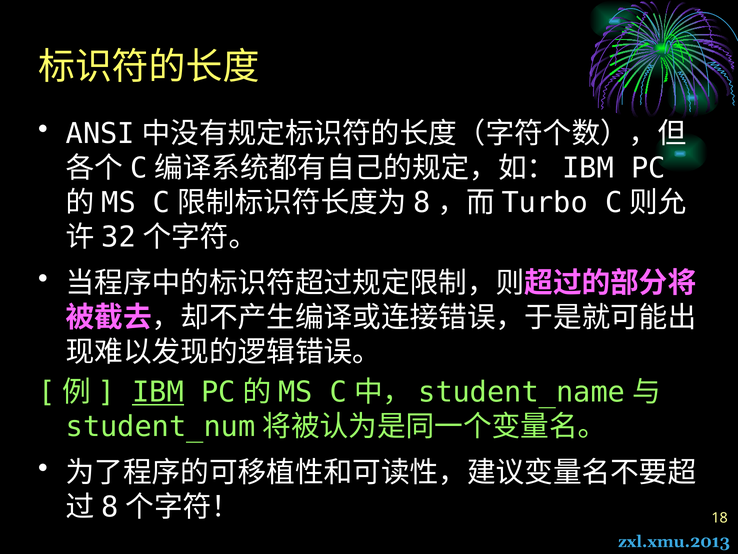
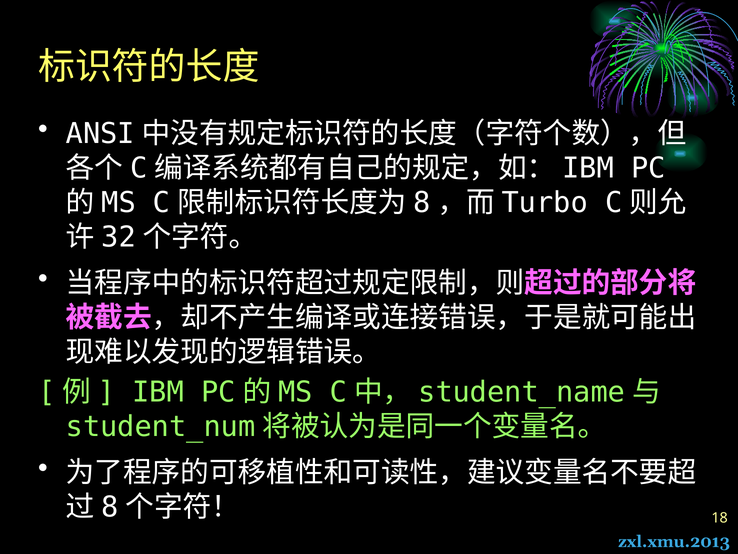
IBM underline: present -> none
